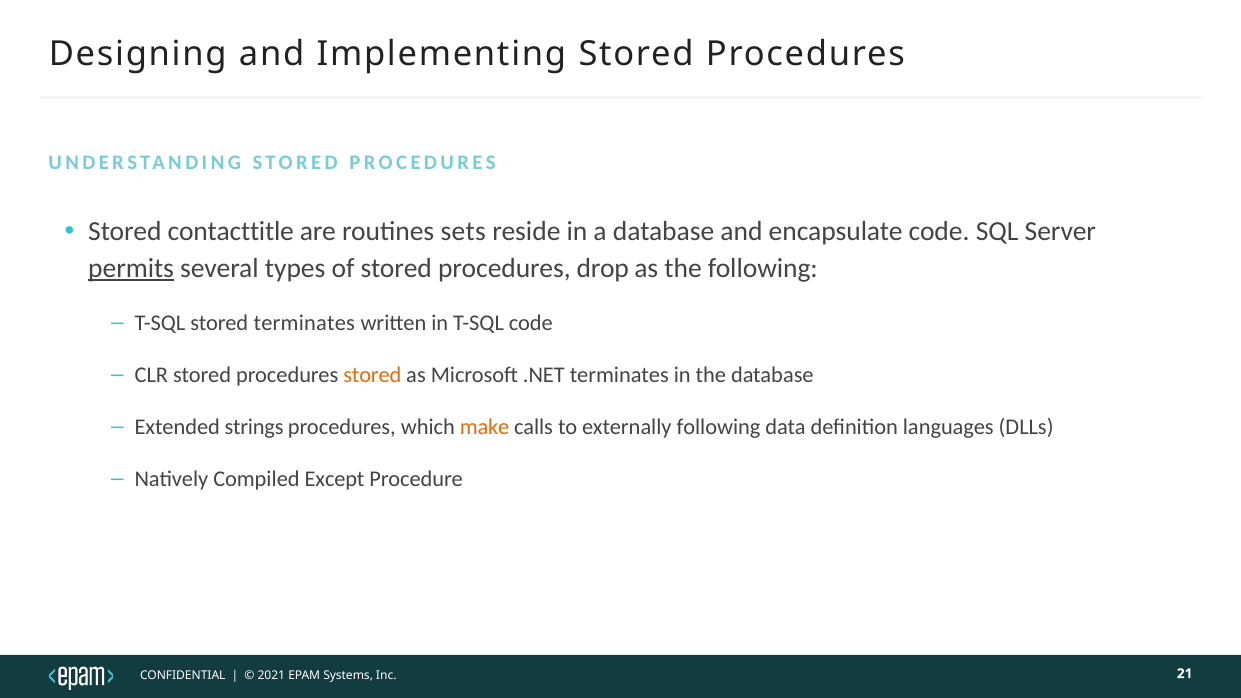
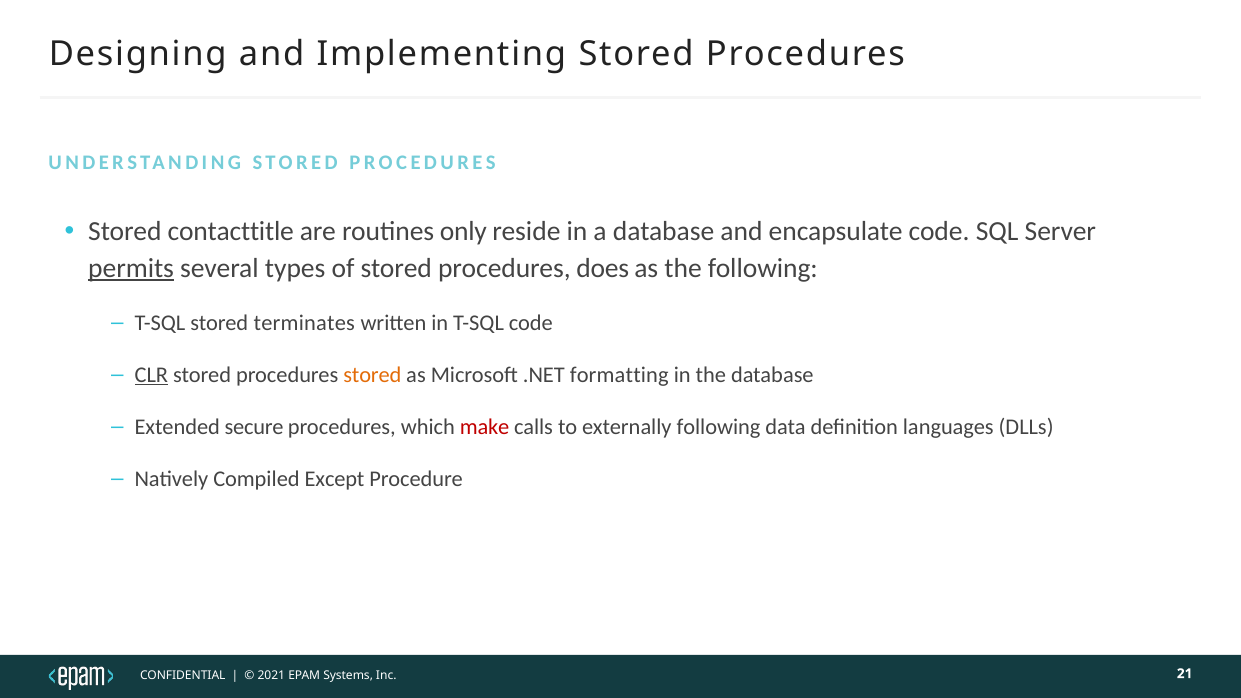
sets: sets -> only
drop: drop -> does
CLR underline: none -> present
.NET terminates: terminates -> formatting
strings: strings -> secure
make colour: orange -> red
